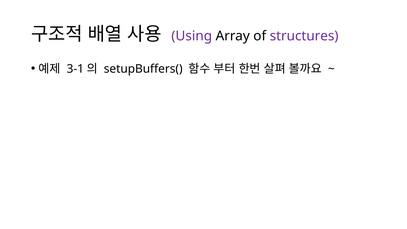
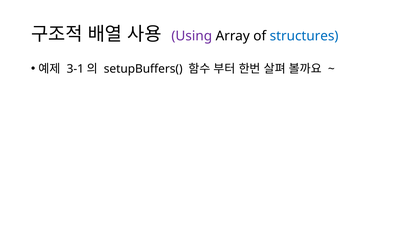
structures colour: purple -> blue
